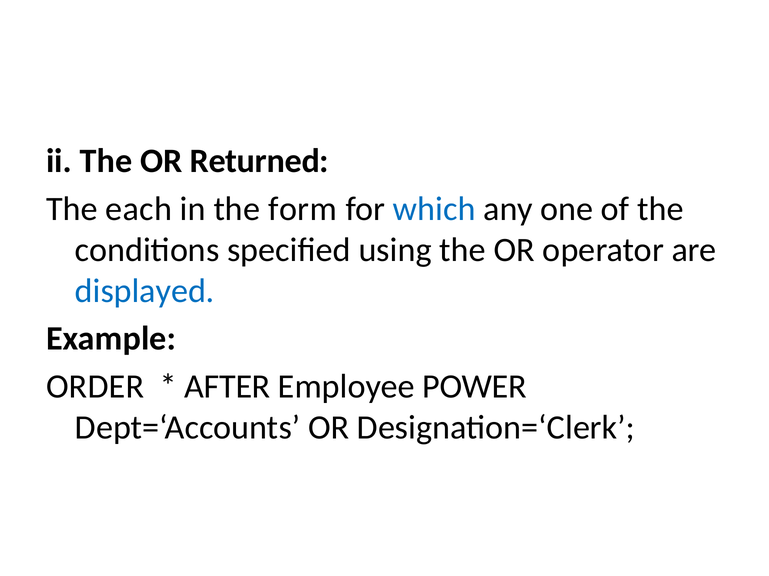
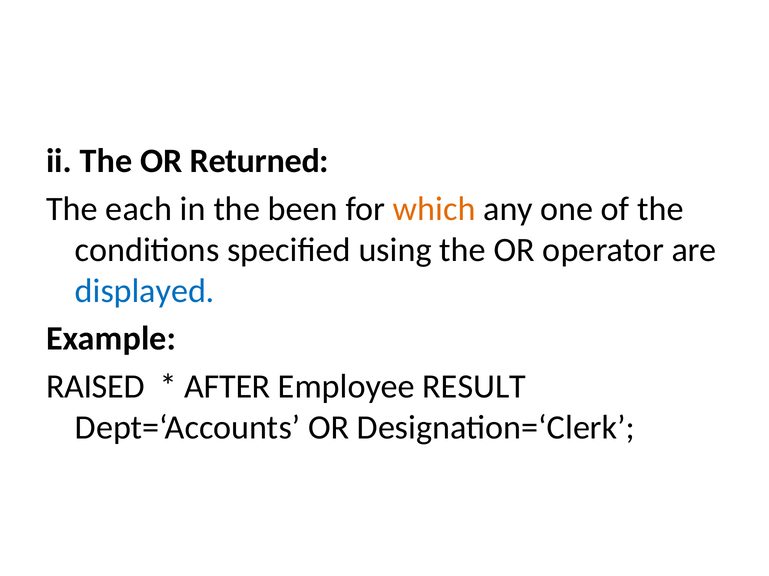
form: form -> been
which colour: blue -> orange
ORDER: ORDER -> RAISED
POWER: POWER -> RESULT
